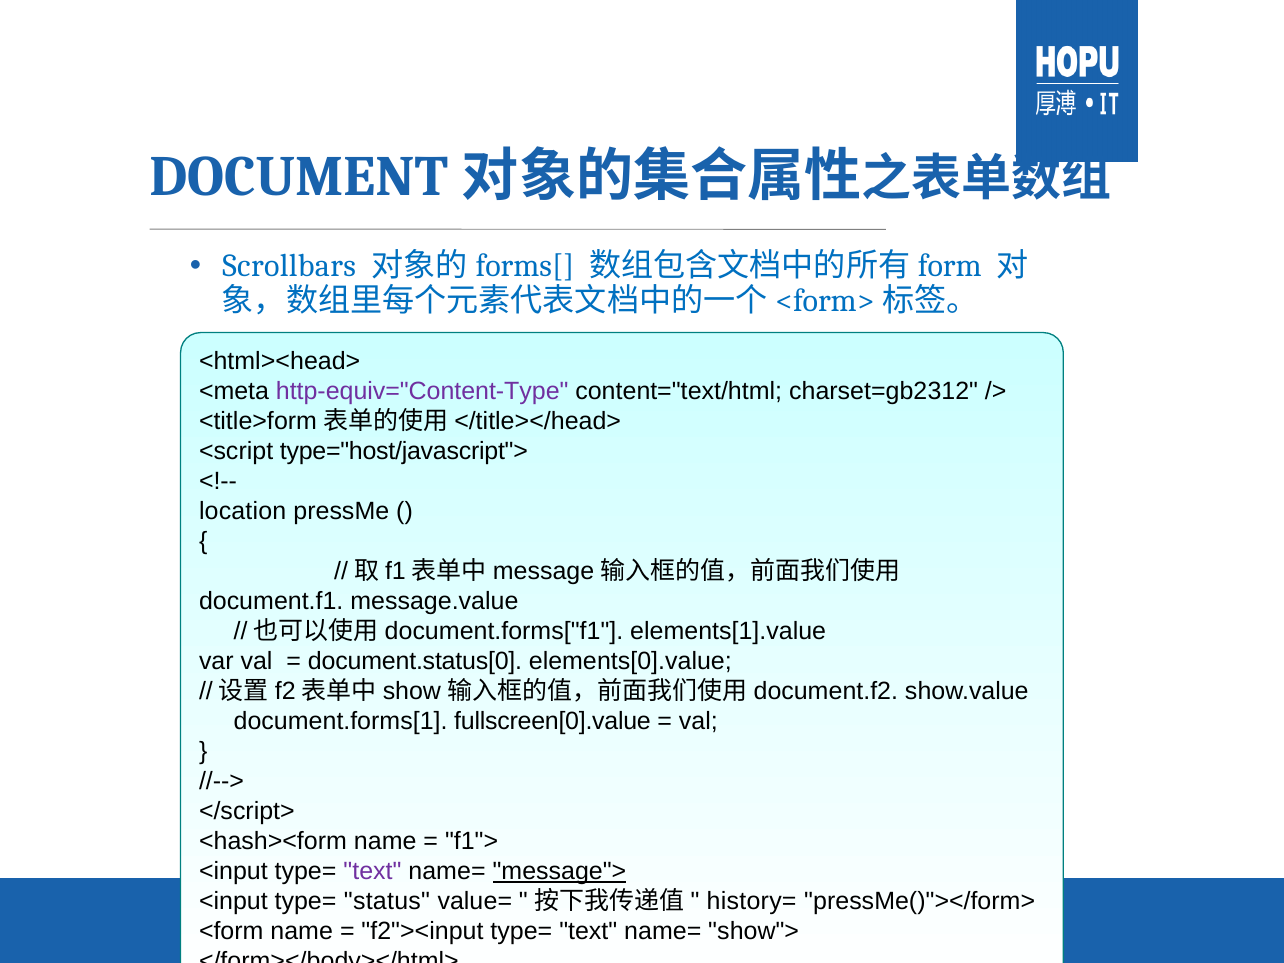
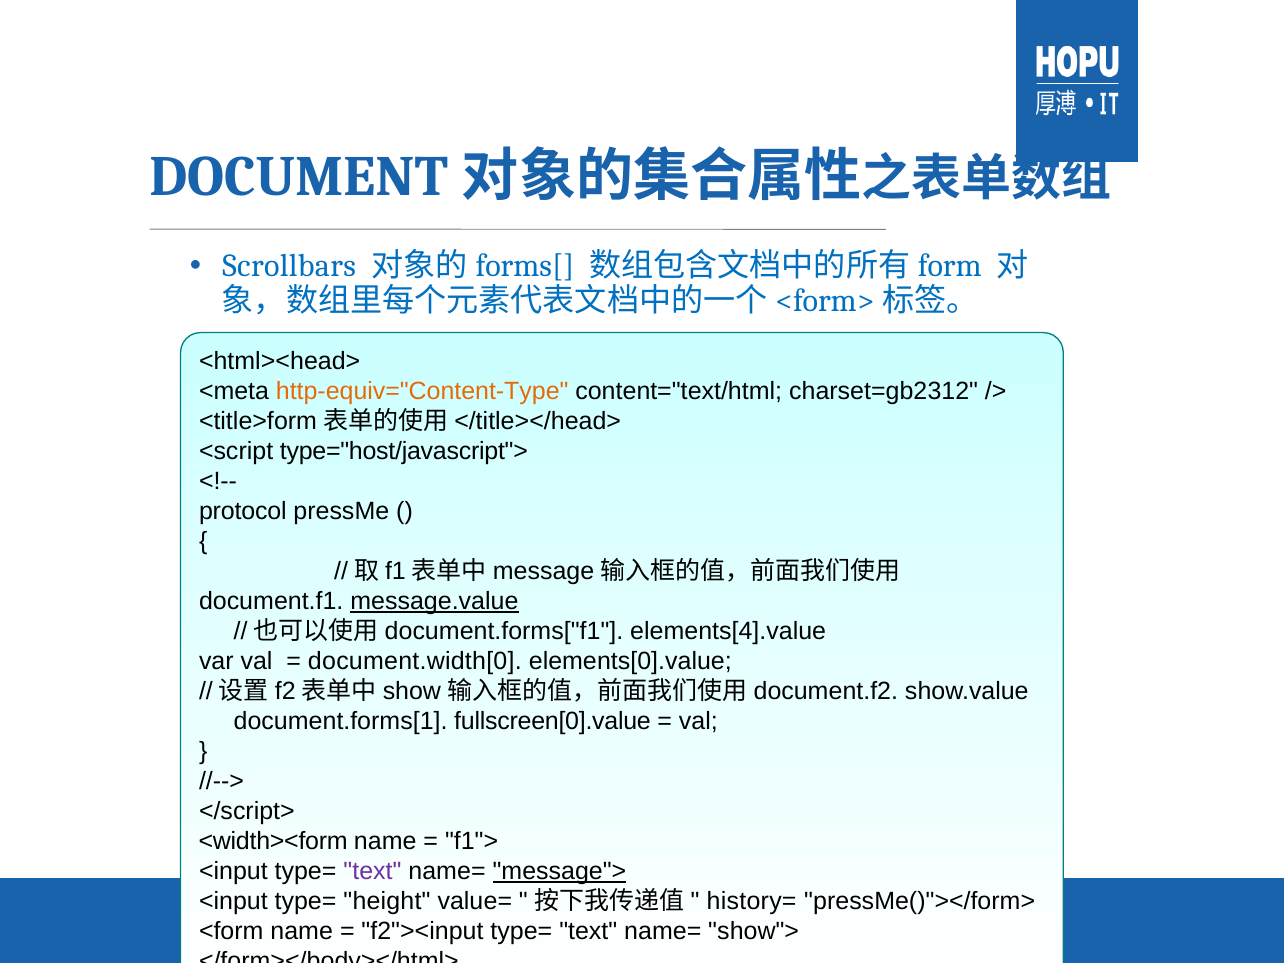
http-equiv="Content-Type colour: purple -> orange
location: location -> protocol
message.value underline: none -> present
elements[1].value: elements[1].value -> elements[4].value
document.status[0: document.status[0 -> document.width[0
<hash><form: <hash><form -> <width><form
status: status -> height
